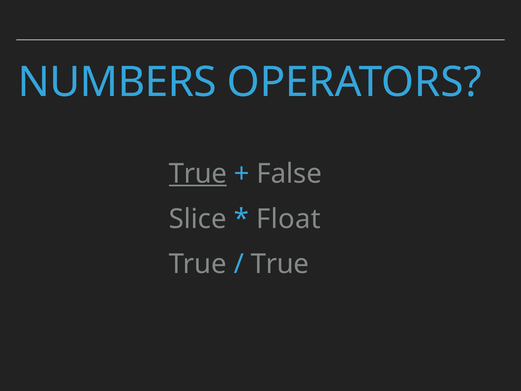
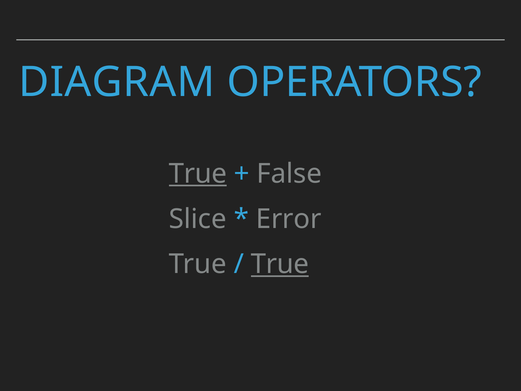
NUMBERS: NUMBERS -> DIAGRAM
Float: Float -> Error
True at (280, 264) underline: none -> present
